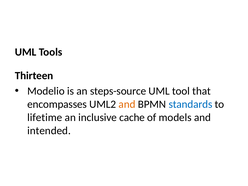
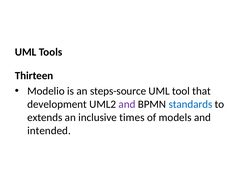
encompasses: encompasses -> development
and at (127, 104) colour: orange -> purple
lifetime: lifetime -> extends
cache: cache -> times
